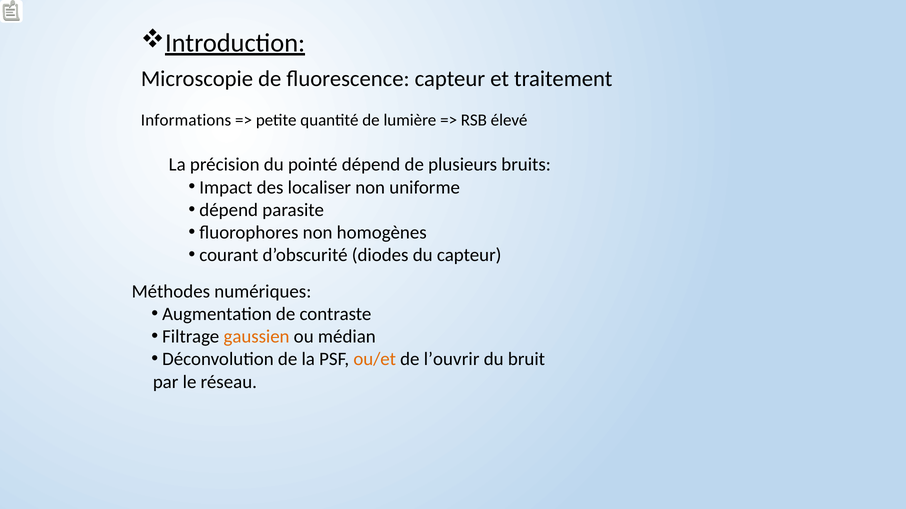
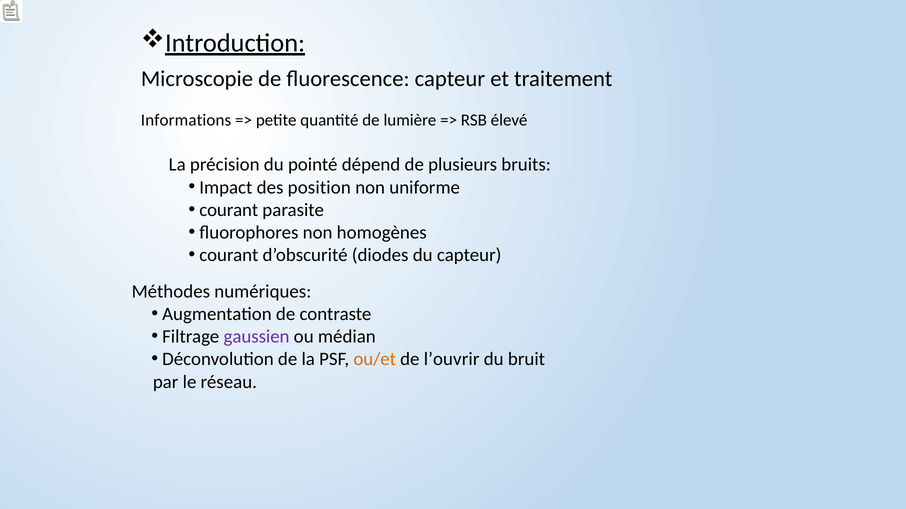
localiser: localiser -> position
dépend at (229, 210): dépend -> courant
gaussien colour: orange -> purple
